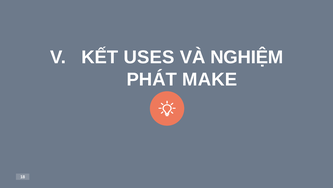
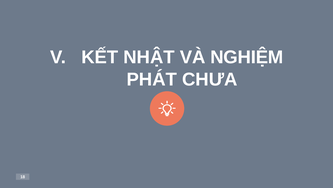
USES: USES -> NHẬT
MAKE: MAKE -> CHƯA
